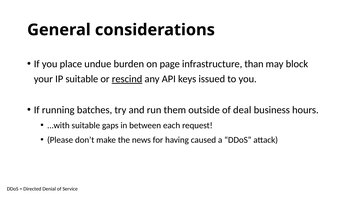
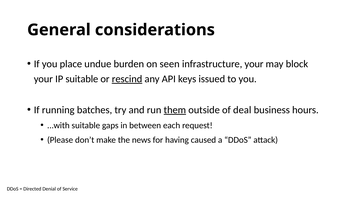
page: page -> seen
infrastructure than: than -> your
them underline: none -> present
